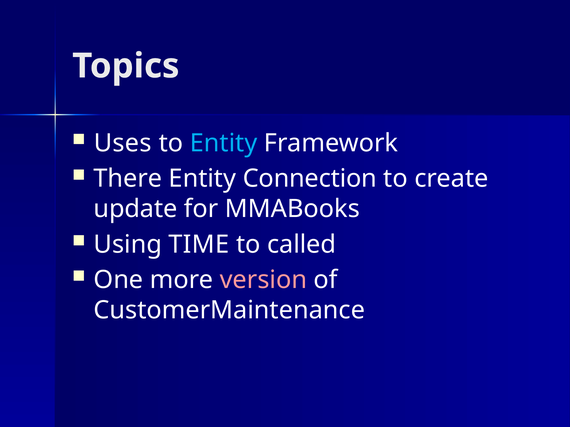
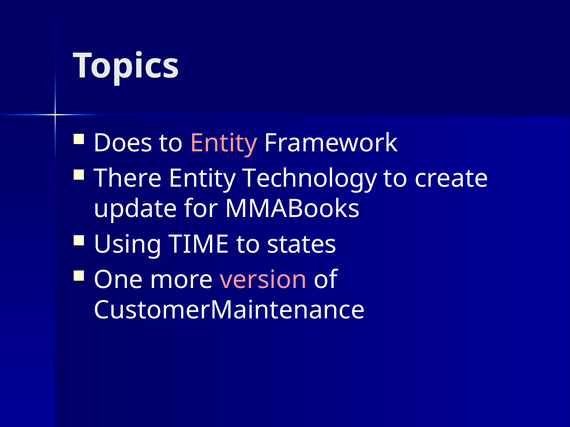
Uses: Uses -> Does
Entity at (224, 143) colour: light blue -> pink
Connection: Connection -> Technology
called: called -> states
